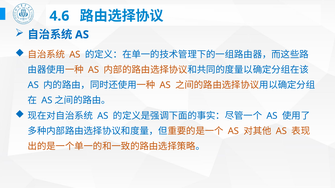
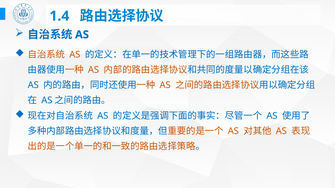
4.6: 4.6 -> 1.4
